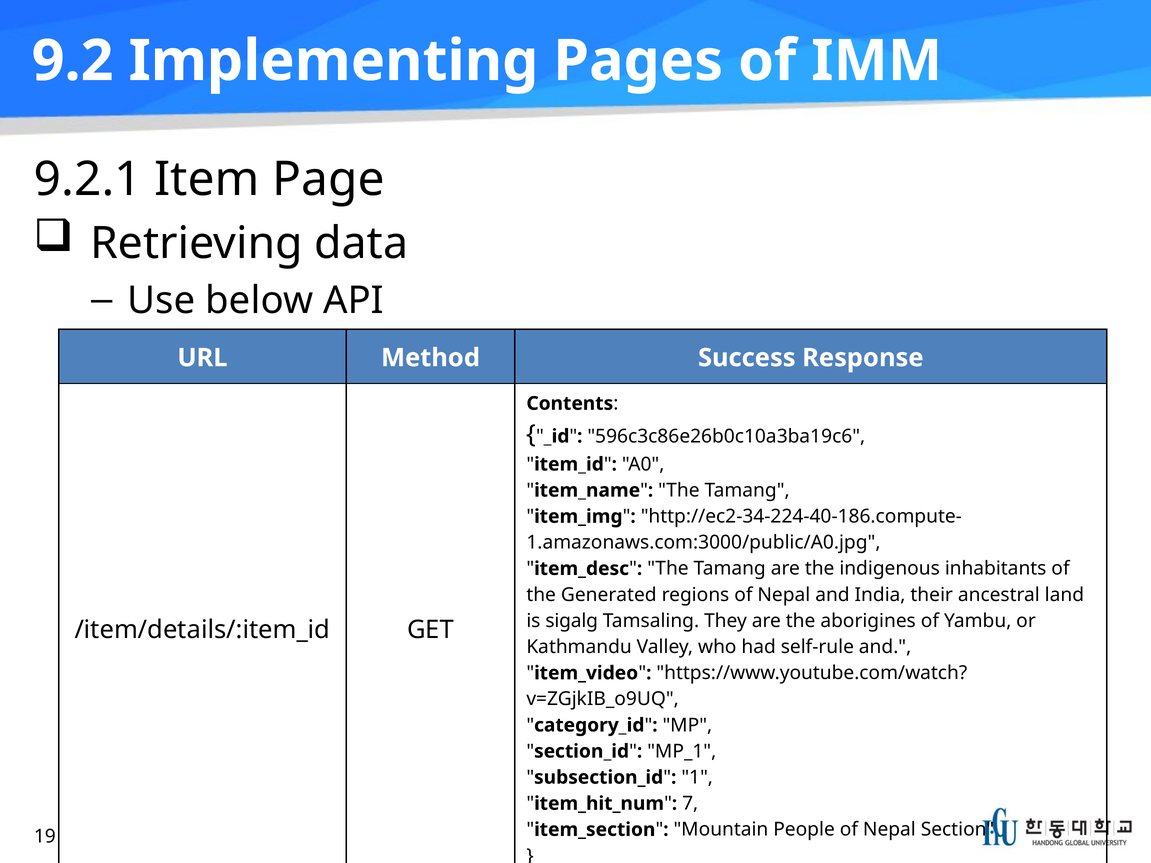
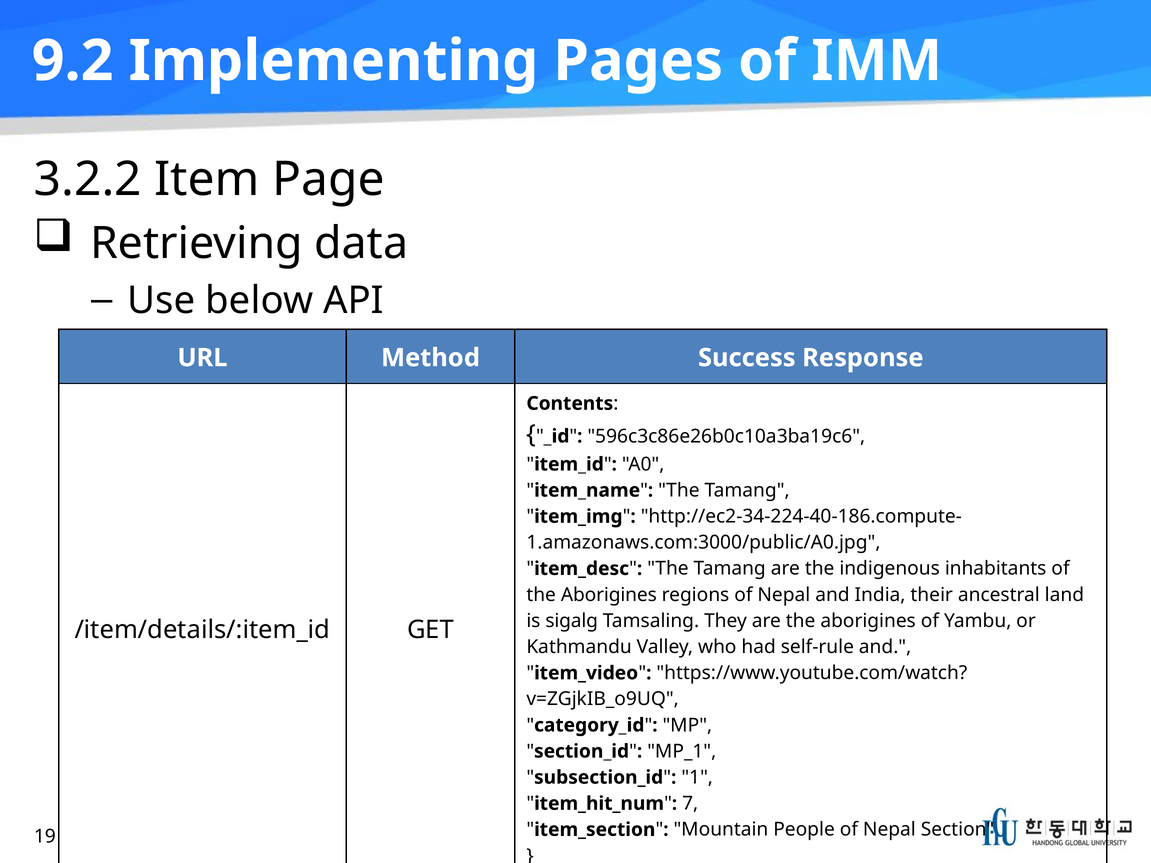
9.2.1: 9.2.1 -> 3.2.2
Generated at (609, 595): Generated -> Aborigines
